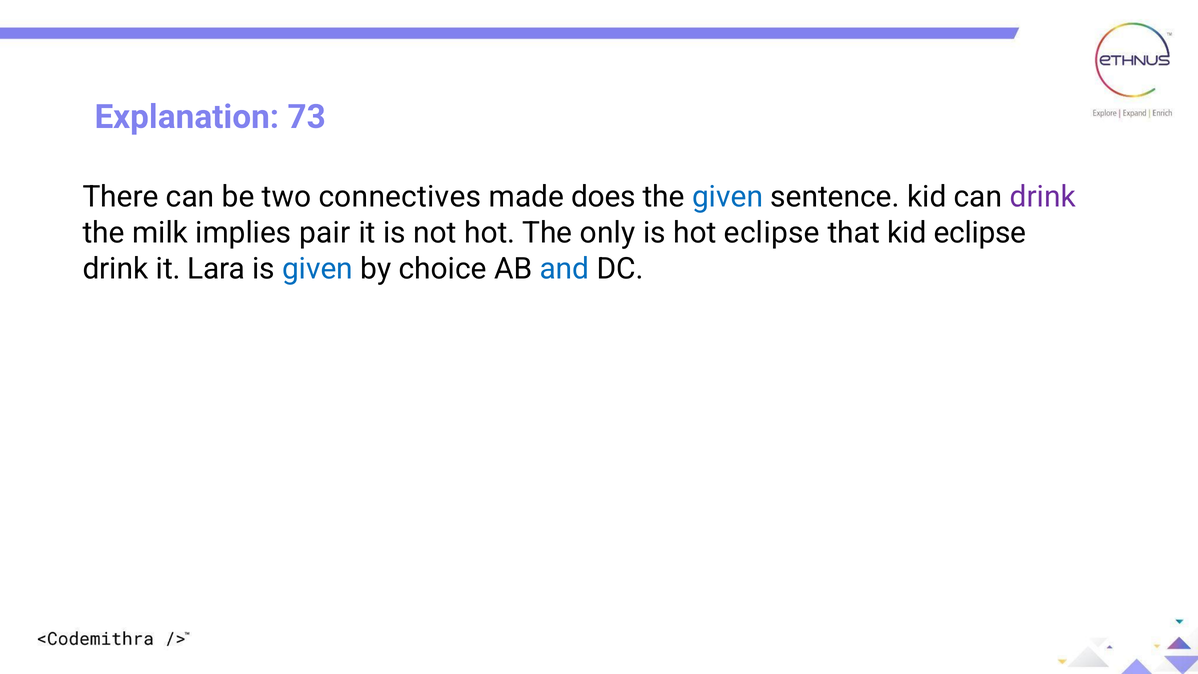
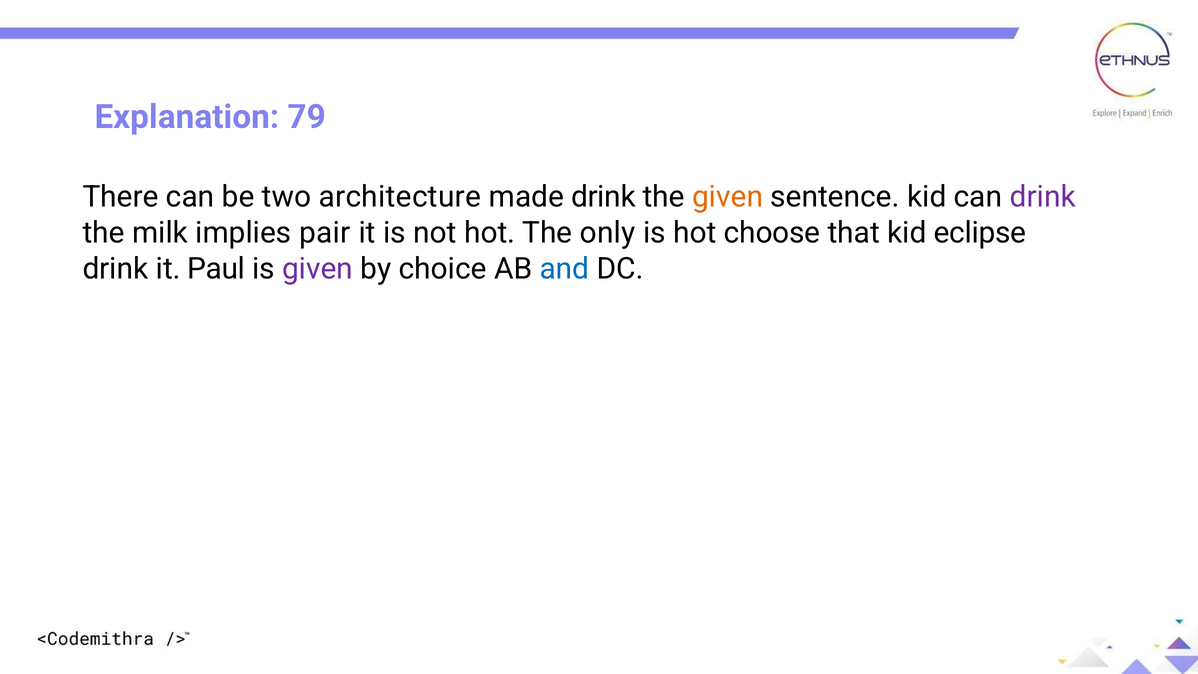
73: 73 -> 79
connectives: connectives -> architecture
made does: does -> drink
given at (728, 197) colour: blue -> orange
hot eclipse: eclipse -> choose
Lara: Lara -> Paul
given at (318, 269) colour: blue -> purple
